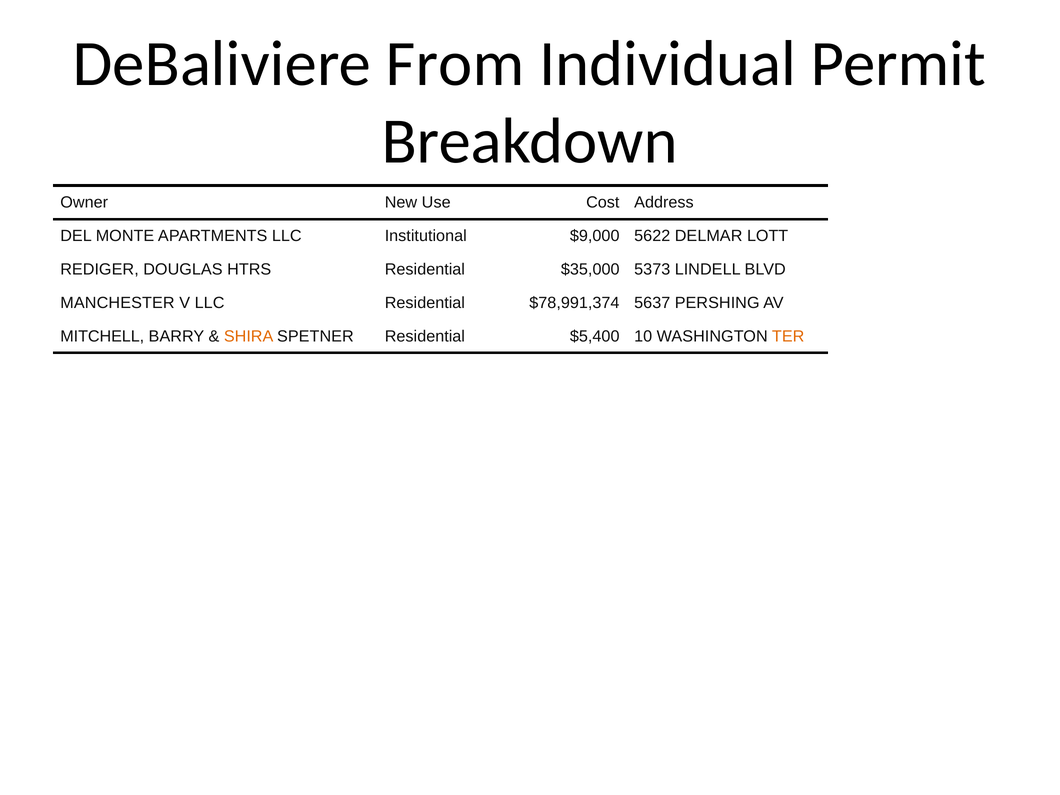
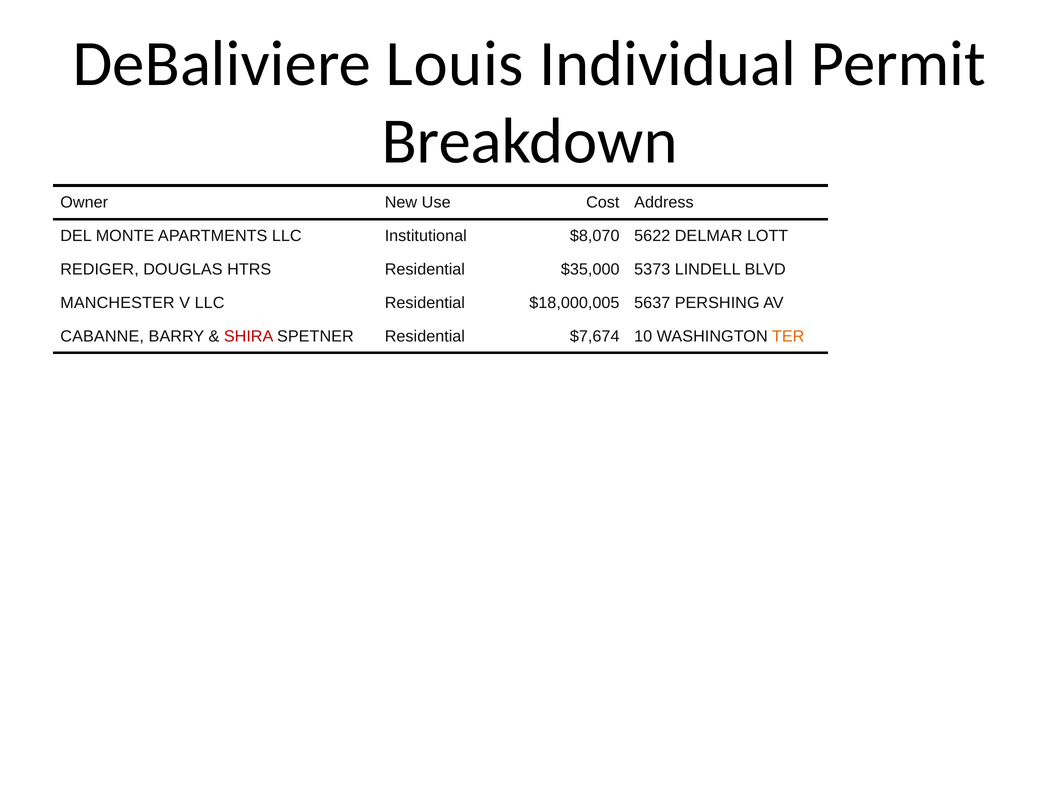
From: From -> Louis
$9,000: $9,000 -> $8,070
$78,991,374: $78,991,374 -> $18,000,005
MITCHELL: MITCHELL -> CABANNE
SHIRA colour: orange -> red
$5,400: $5,400 -> $7,674
